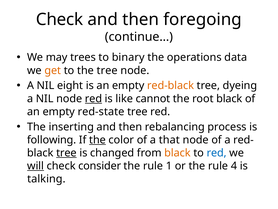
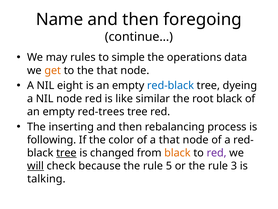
Check at (60, 19): Check -> Name
trees: trees -> rules
binary: binary -> simple
the tree: tree -> that
red-black colour: orange -> blue
red at (94, 98) underline: present -> none
cannot: cannot -> similar
red-state: red-state -> red-trees
the at (97, 140) underline: present -> none
red at (217, 152) colour: blue -> purple
consider: consider -> because
1: 1 -> 5
4: 4 -> 3
